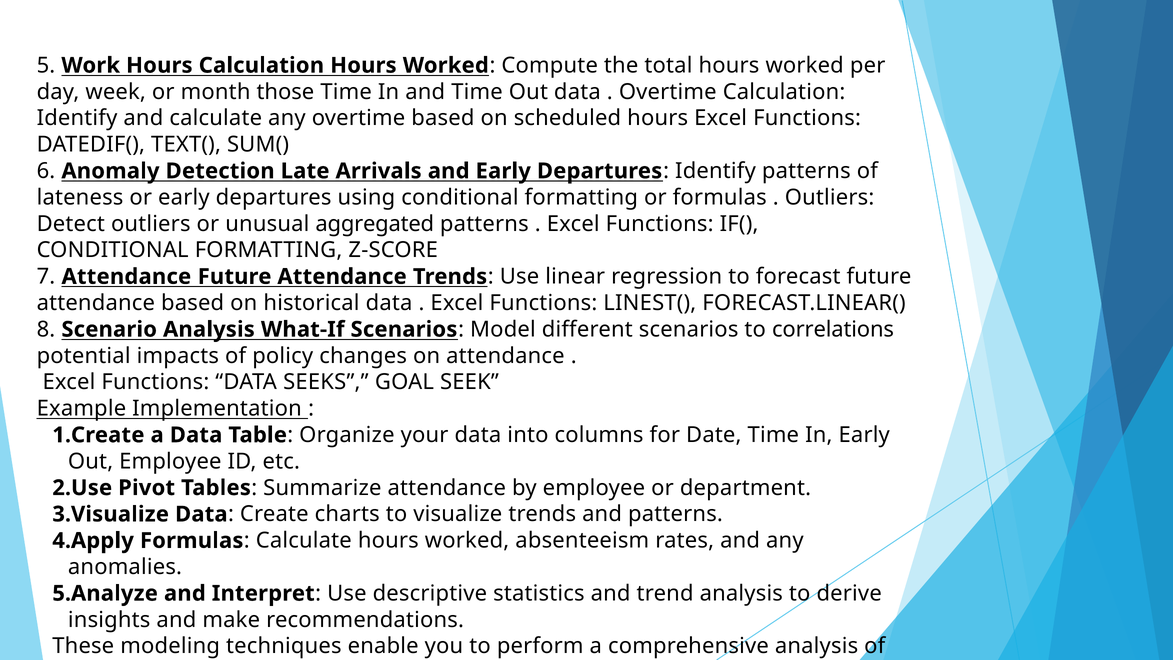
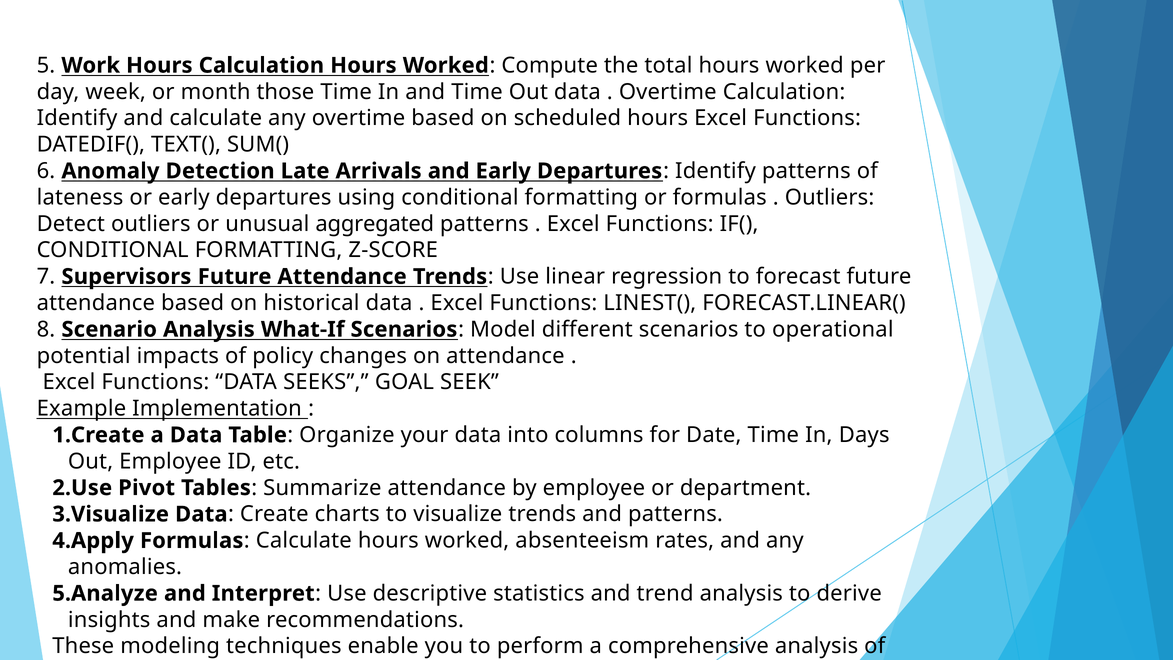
7 Attendance: Attendance -> Supervisors
to correlations: correlations -> operational
In Early: Early -> Days
